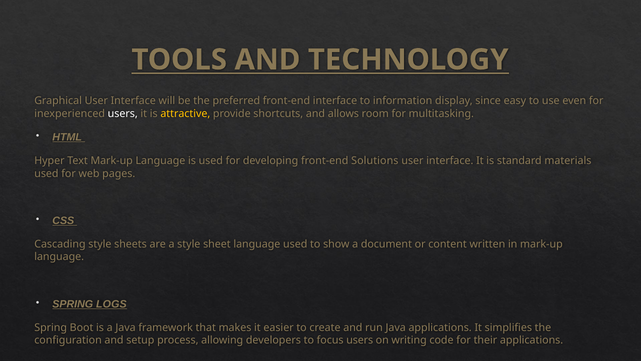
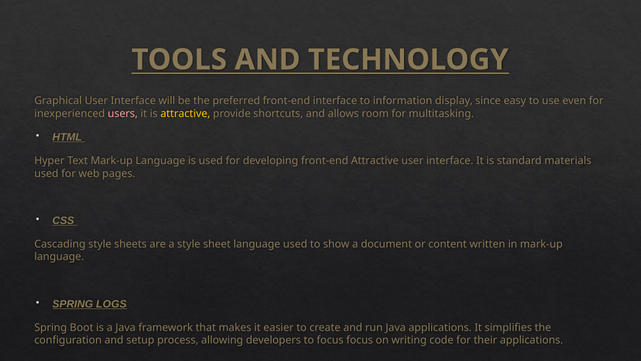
users at (123, 113) colour: white -> pink
front-end Solutions: Solutions -> Attractive
focus users: users -> focus
